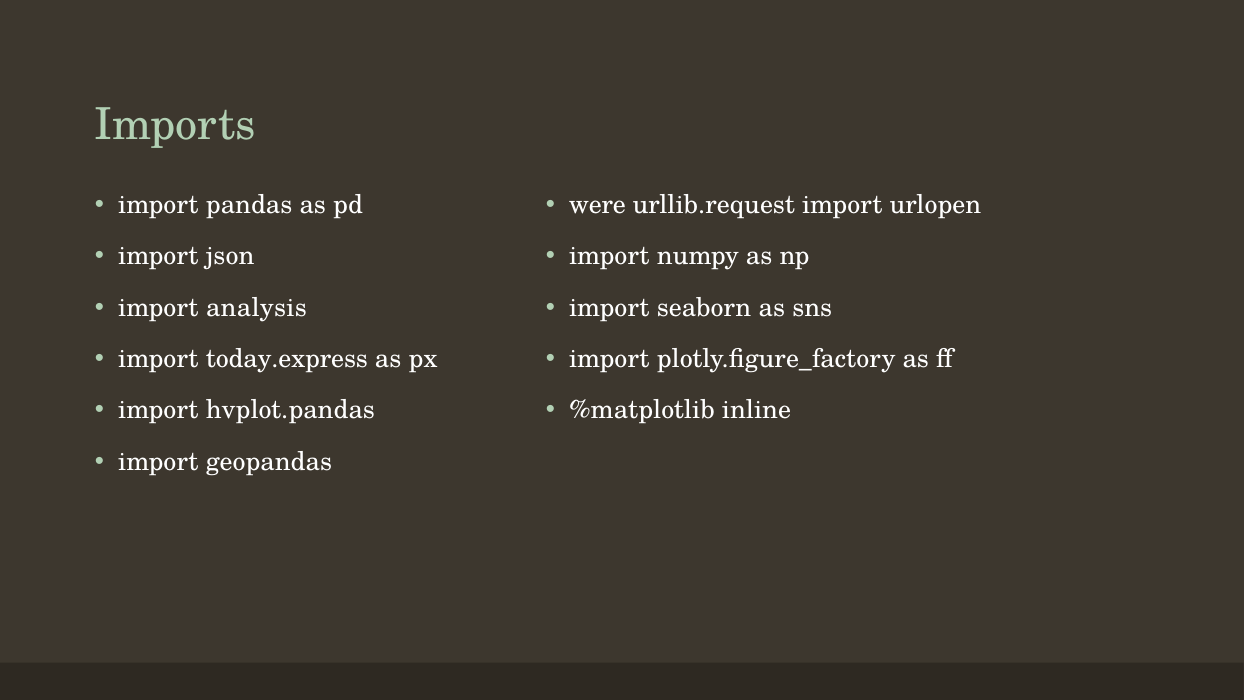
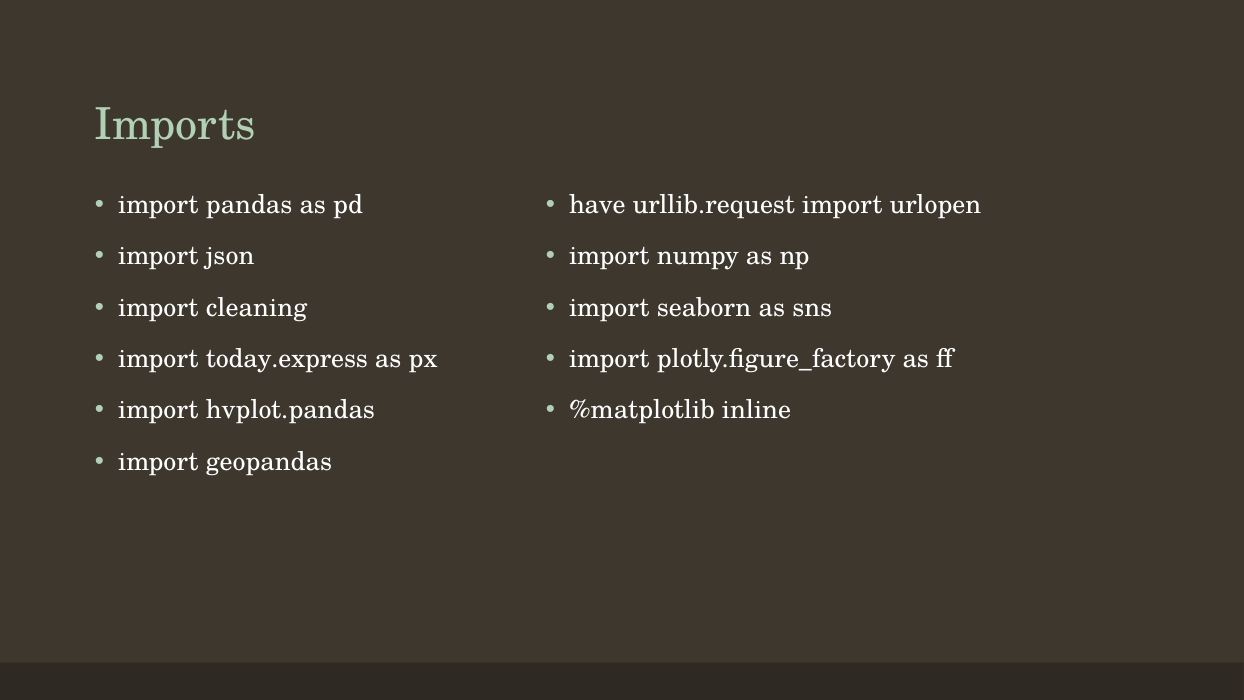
were: were -> have
analysis: analysis -> cleaning
